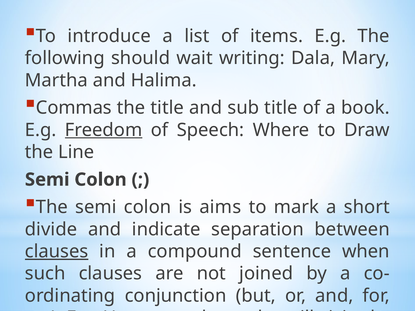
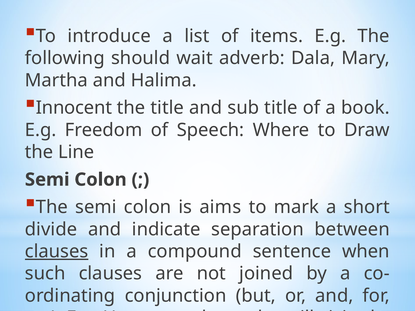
writing: writing -> adverb
Commas: Commas -> Innocent
Freedom underline: present -> none
